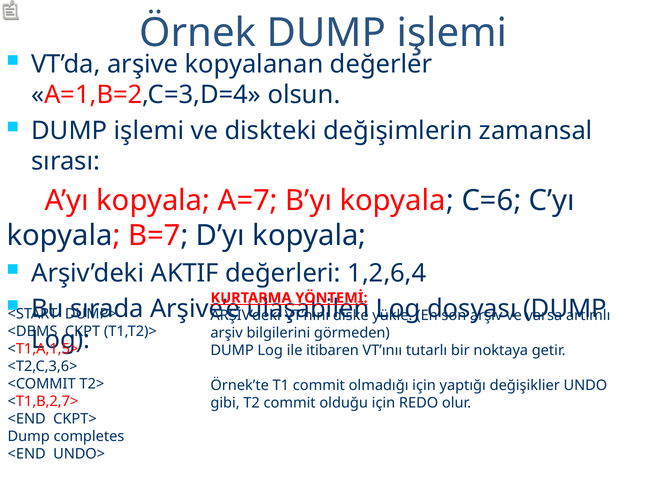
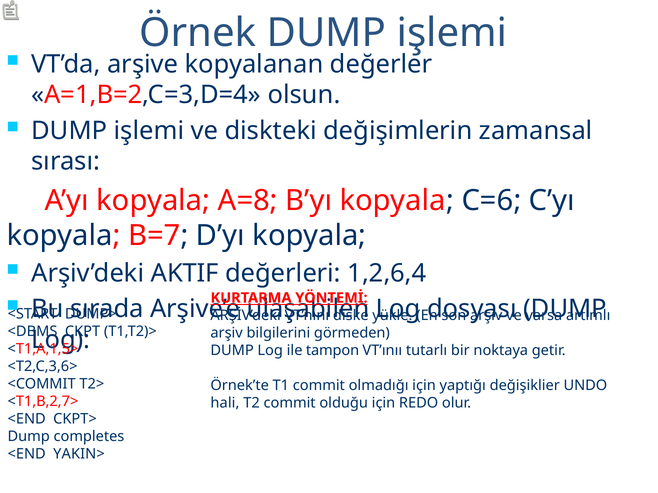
A=7: A=7 -> A=8
itibaren: itibaren -> tampon
gibi: gibi -> hali
UNDO>: UNDO> -> YAKIN>
